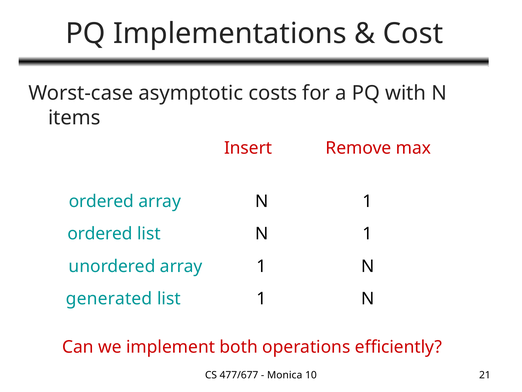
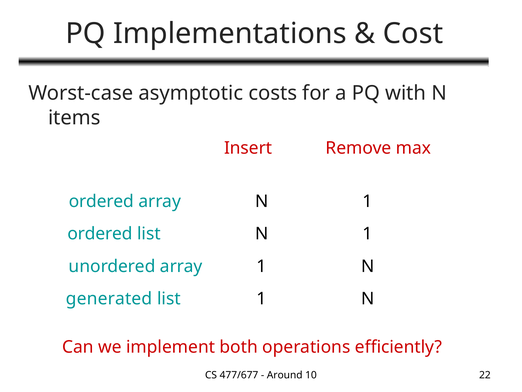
Monica: Monica -> Around
21: 21 -> 22
